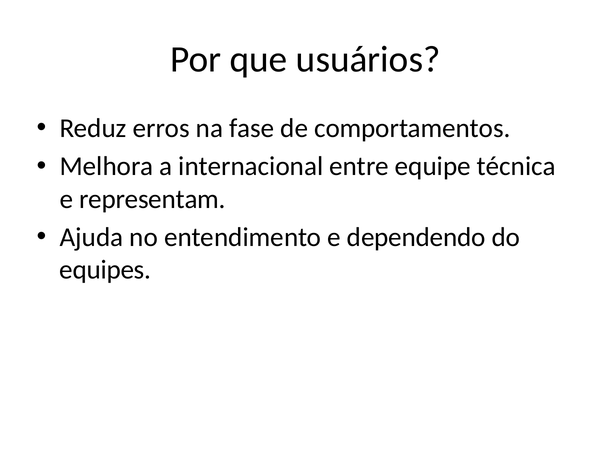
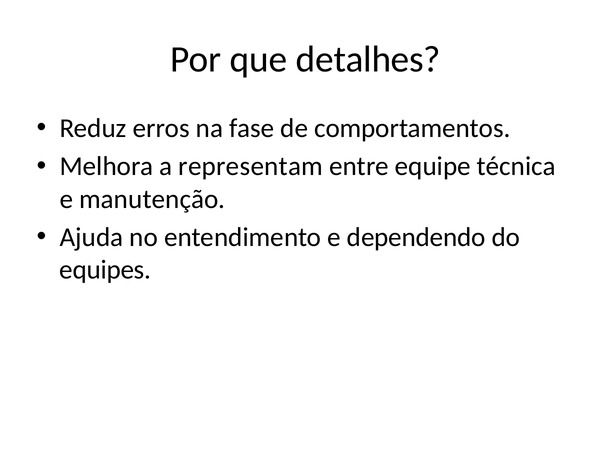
usuários: usuários -> detalhes
internacional: internacional -> representam
representam: representam -> manutenção
